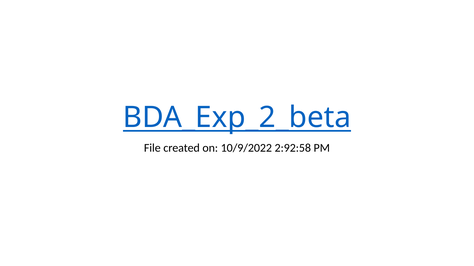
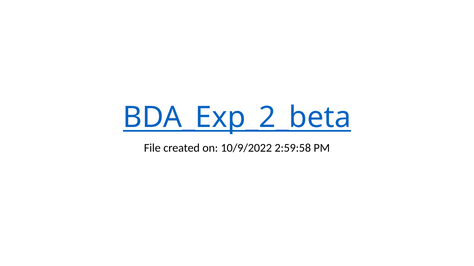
2:92:58: 2:92:58 -> 2:59:58
